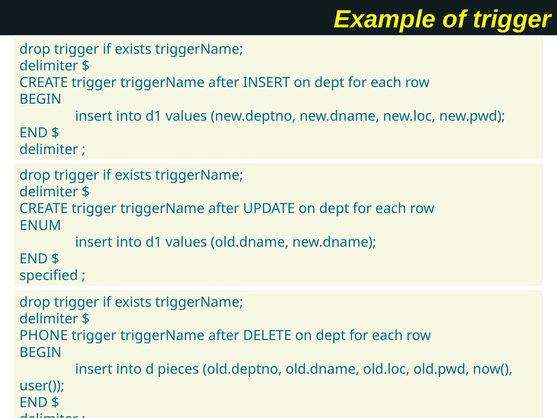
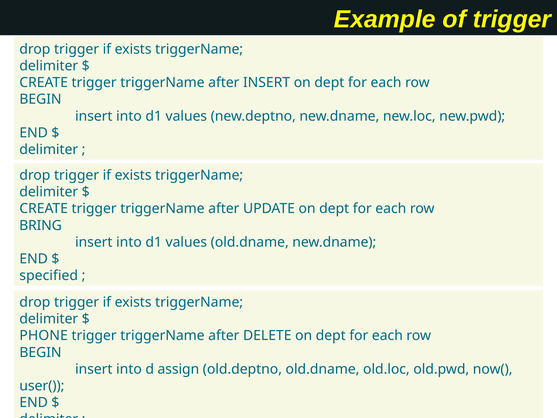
ENUM: ENUM -> BRING
pieces: pieces -> assign
